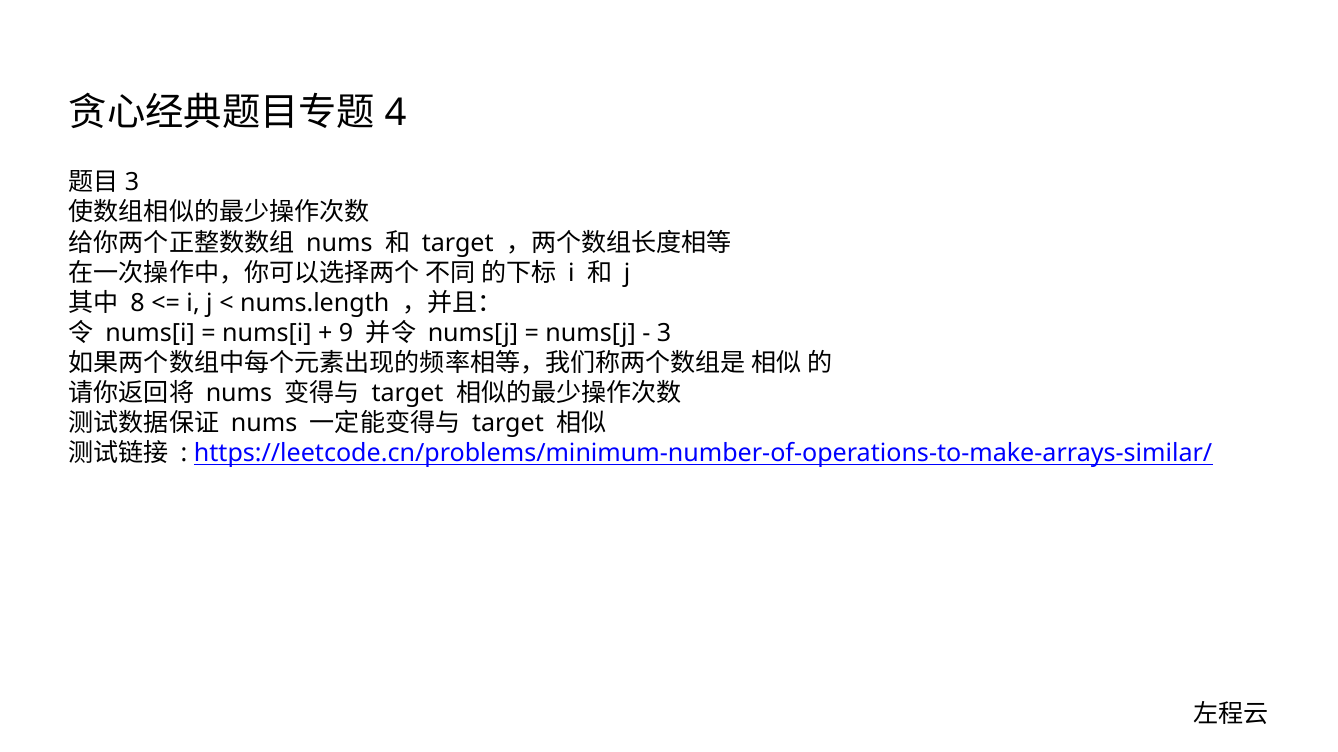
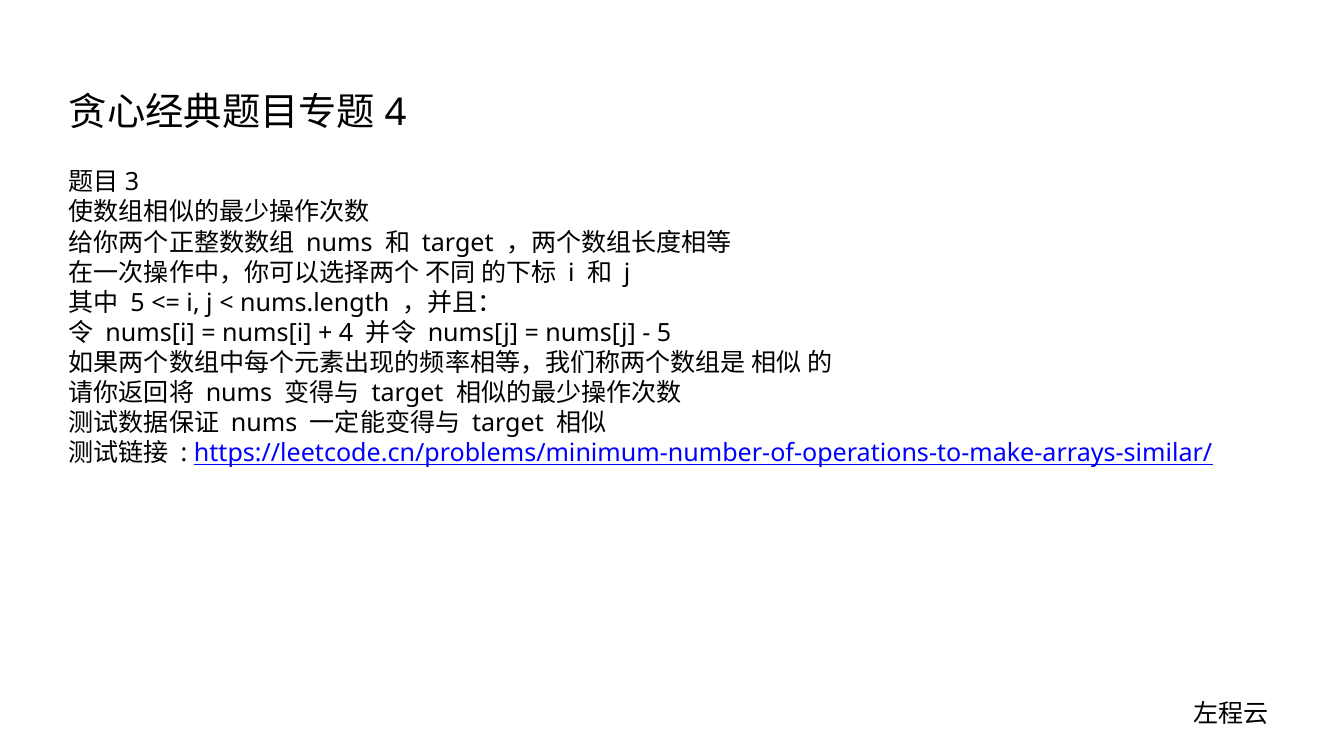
8 at (138, 303): 8 -> 5
9 at (346, 333): 9 -> 4
3 at (664, 333): 3 -> 5
